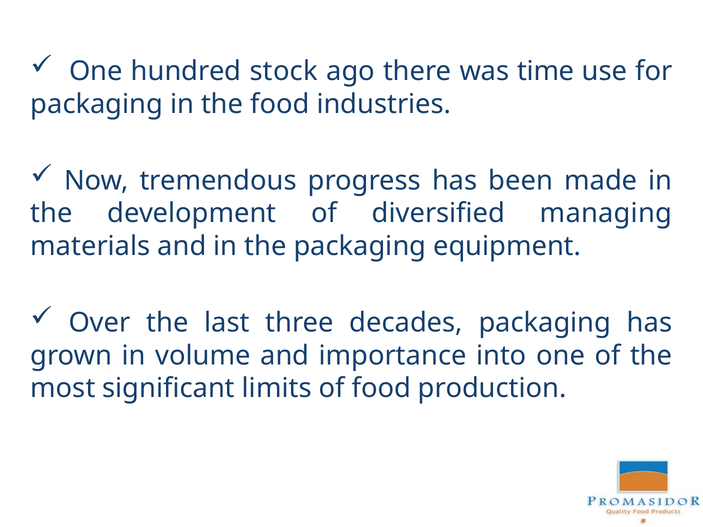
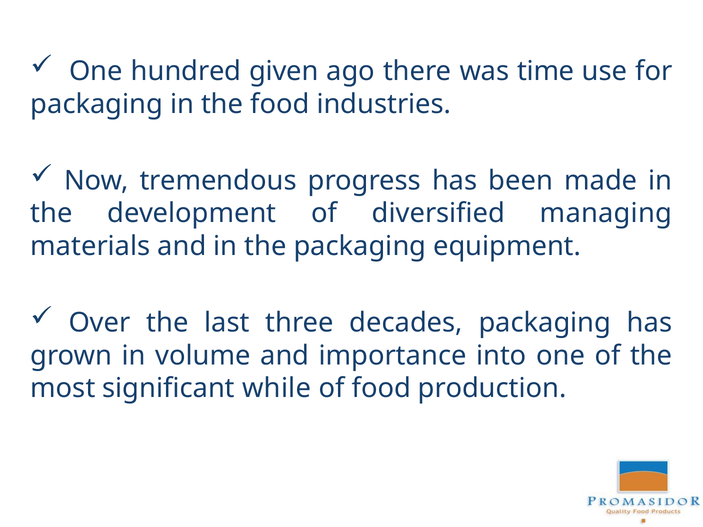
stock: stock -> given
limits: limits -> while
